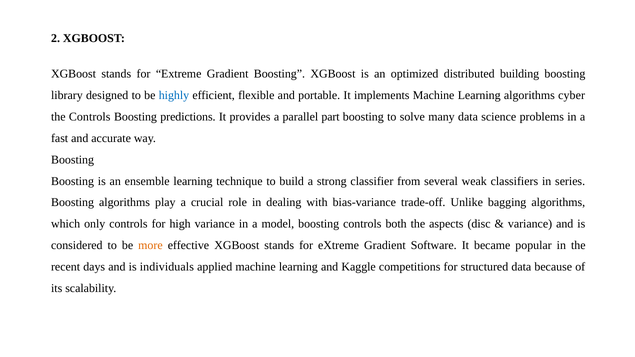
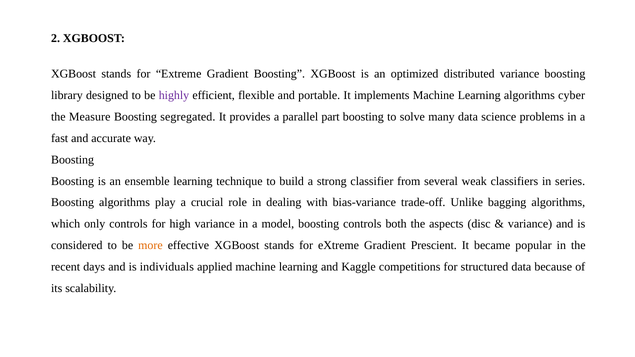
distributed building: building -> variance
highly colour: blue -> purple
the Controls: Controls -> Measure
predictions: predictions -> segregated
Software: Software -> Prescient
